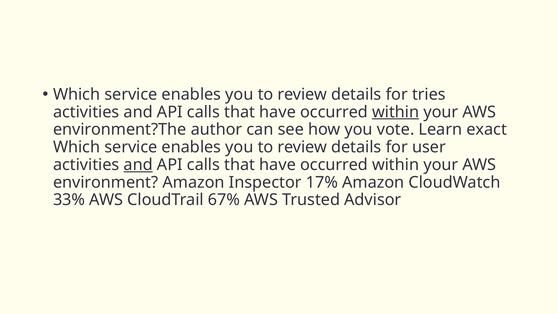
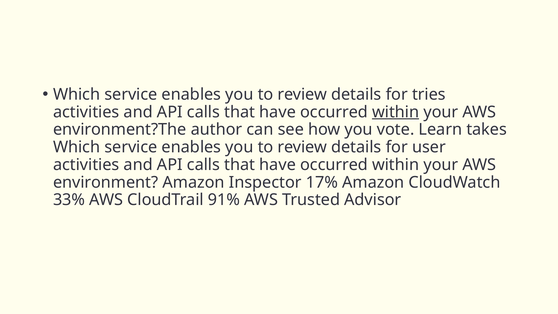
exact: exact -> takes
and at (138, 165) underline: present -> none
67%: 67% -> 91%
